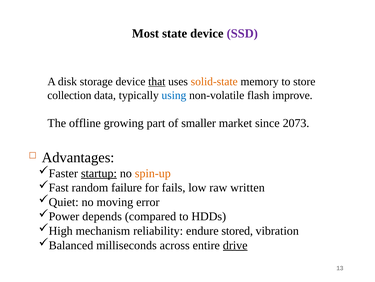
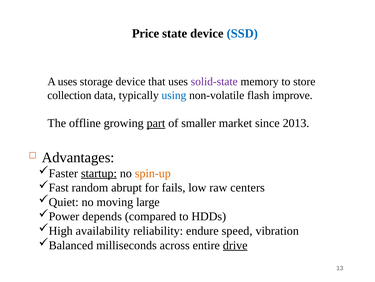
Most: Most -> Price
SSD colour: purple -> blue
A disk: disk -> uses
that underline: present -> none
solid-state colour: orange -> purple
part underline: none -> present
2073: 2073 -> 2013
failure: failure -> abrupt
written: written -> centers
error: error -> large
mechanism: mechanism -> availability
stored: stored -> speed
